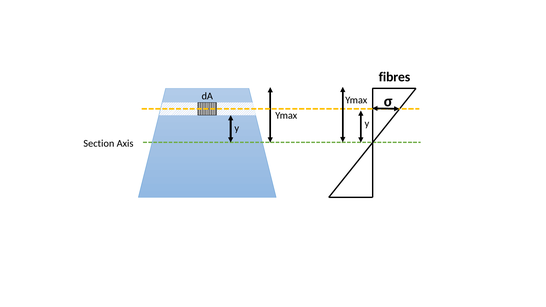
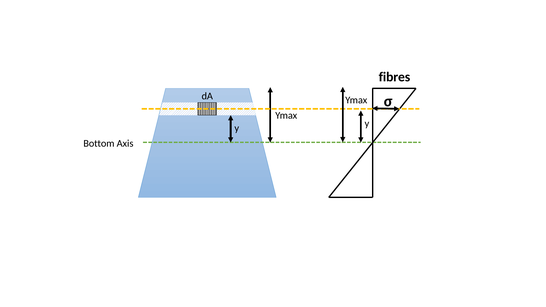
Section: Section -> Bottom
